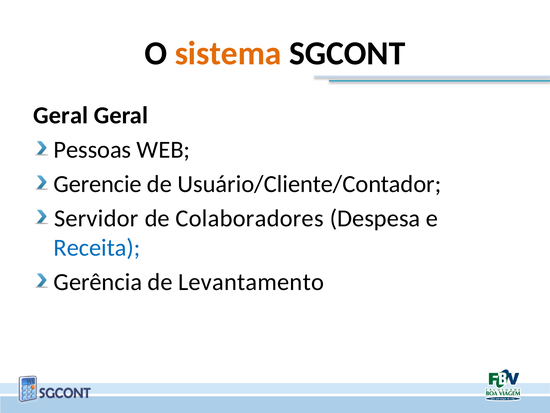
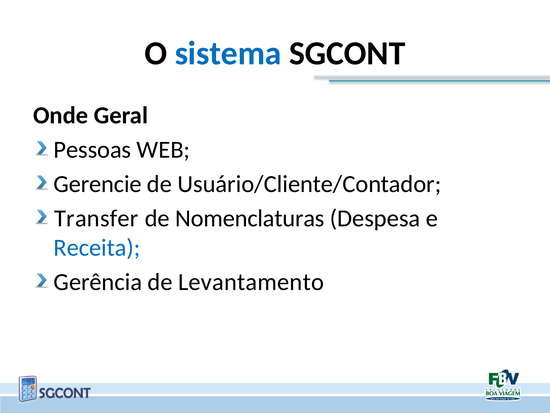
sistema colour: orange -> blue
Geral at (61, 115): Geral -> Onde
Servidor: Servidor -> Transfer
Colaboradores: Colaboradores -> Nomenclaturas
